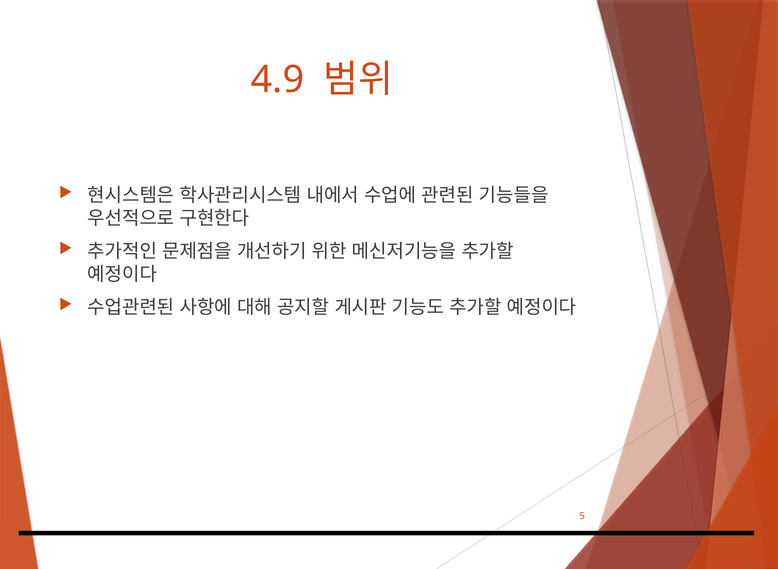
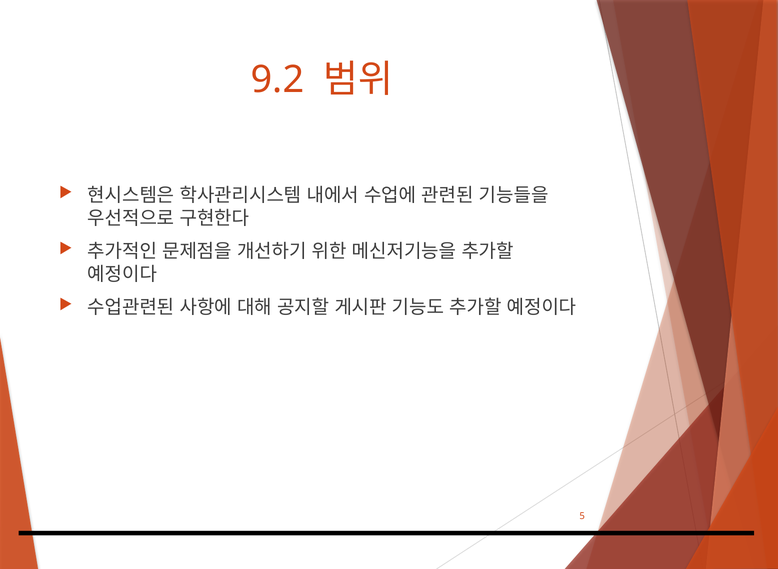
4.9: 4.9 -> 9.2
